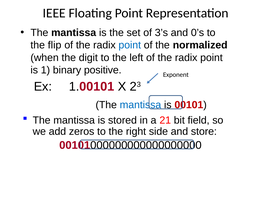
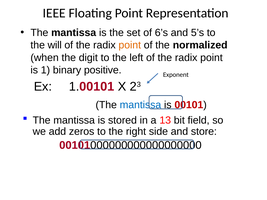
3’s: 3’s -> 6’s
0’s: 0’s -> 5’s
flip: flip -> will
point at (130, 45) colour: blue -> orange
21: 21 -> 13
